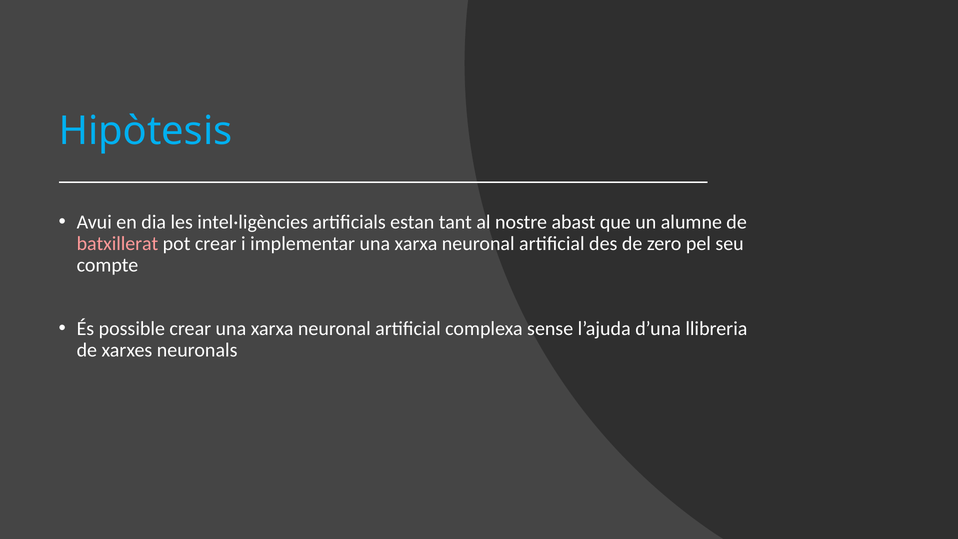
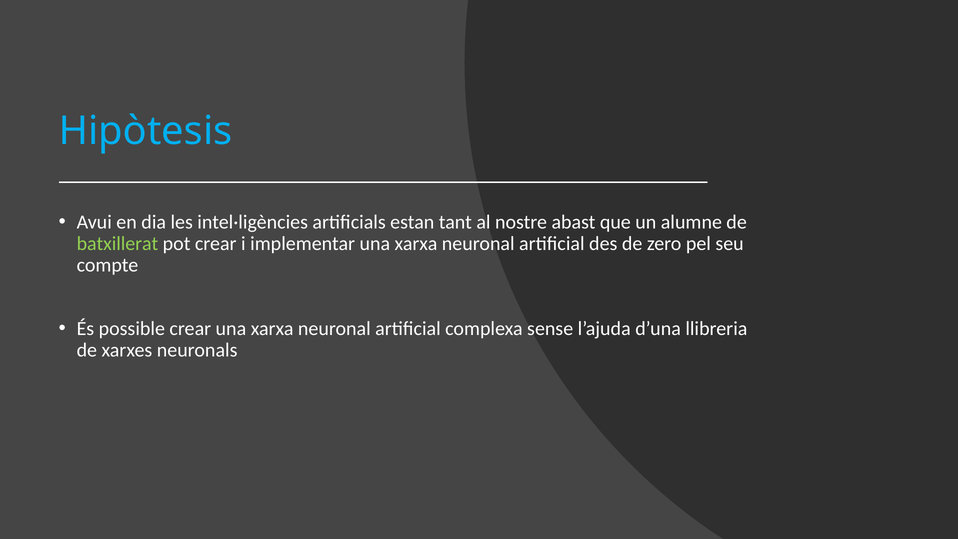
batxillerat colour: pink -> light green
